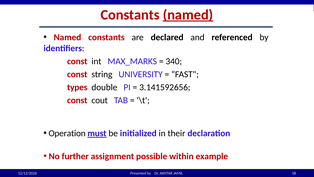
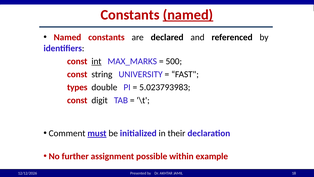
int underline: none -> present
340: 340 -> 500
3.141592656: 3.141592656 -> 5.023793983
cout: cout -> digit
Operation: Operation -> Comment
